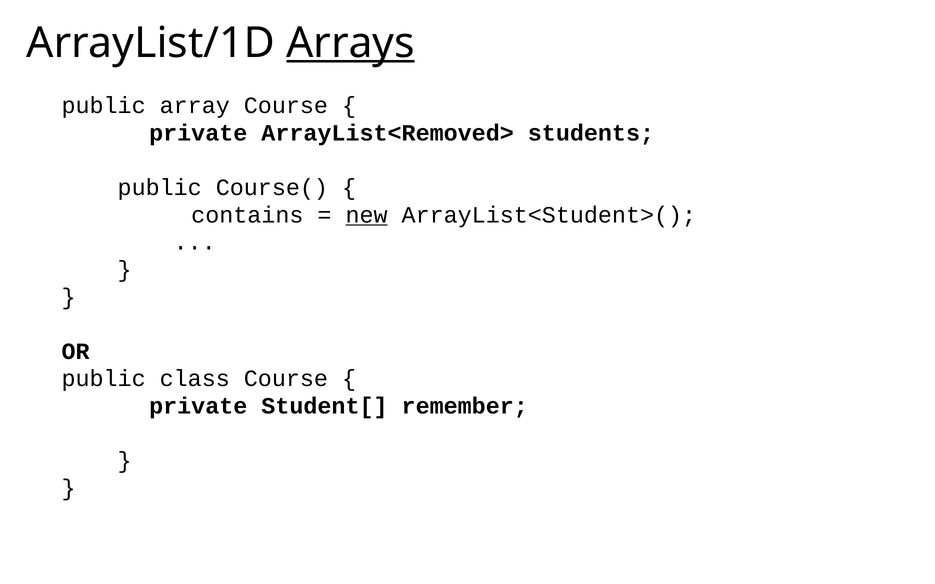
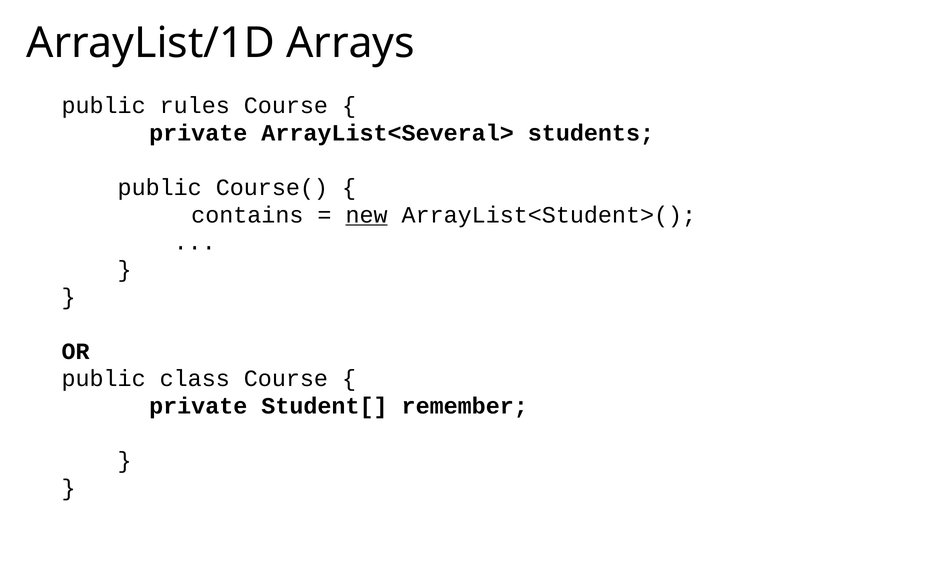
Arrays underline: present -> none
array: array -> rules
ArrayList<Removed>: ArrayList<Removed> -> ArrayList<Several>
